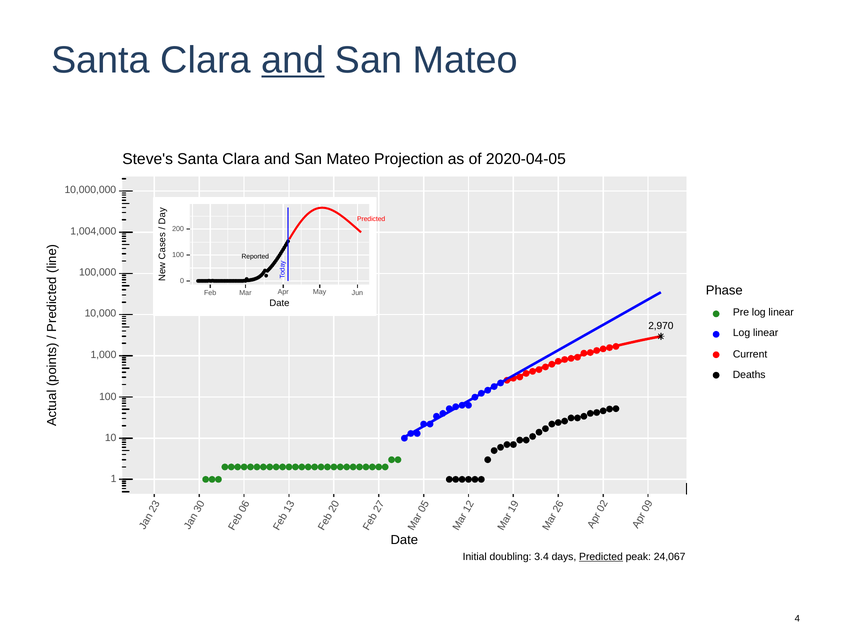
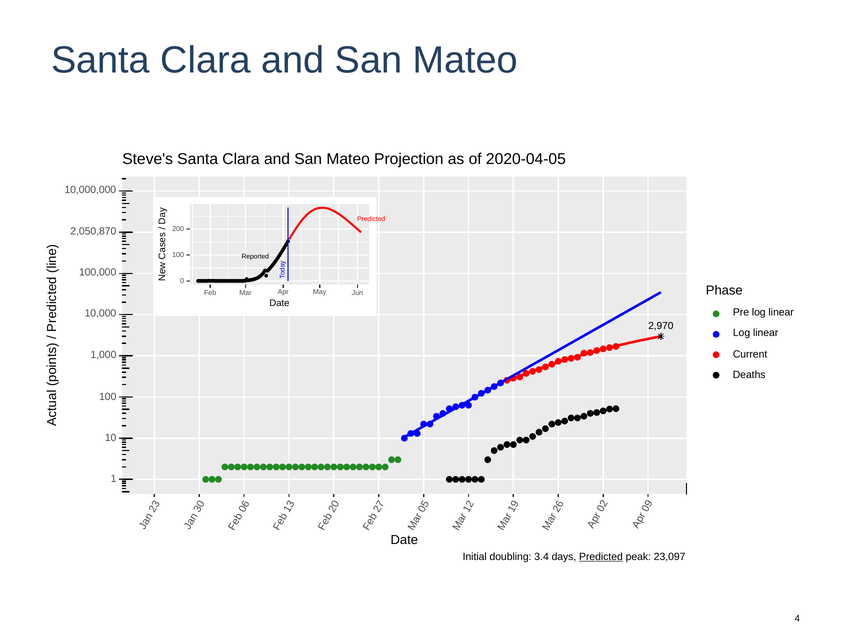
and at (293, 60) underline: present -> none
1,004,000: 1,004,000 -> 2,050,870
24,067: 24,067 -> 23,097
